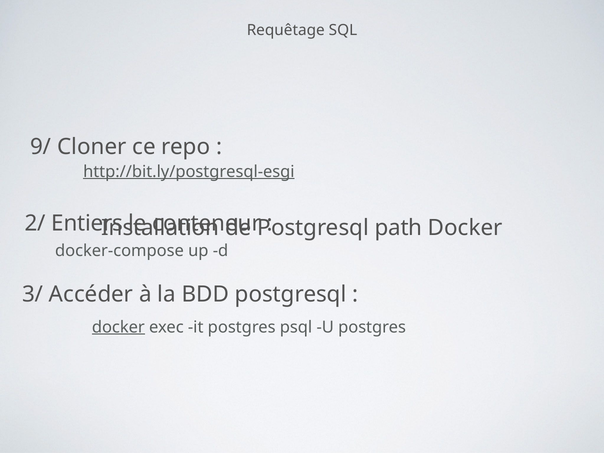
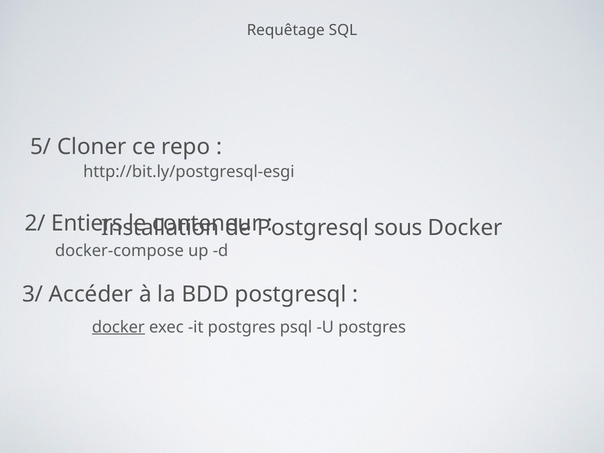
9/: 9/ -> 5/
http://bit.ly/postgresql-esgi underline: present -> none
path: path -> sous
